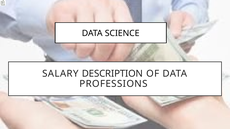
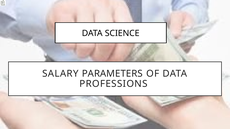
DESCRIPTION: DESCRIPTION -> PARAMETERS
